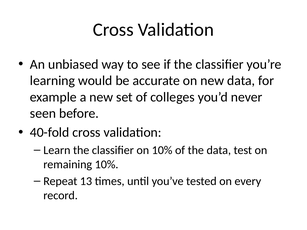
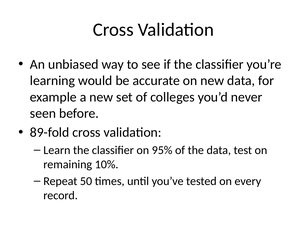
40-fold: 40-fold -> 89-fold
on 10%: 10% -> 95%
13: 13 -> 50
